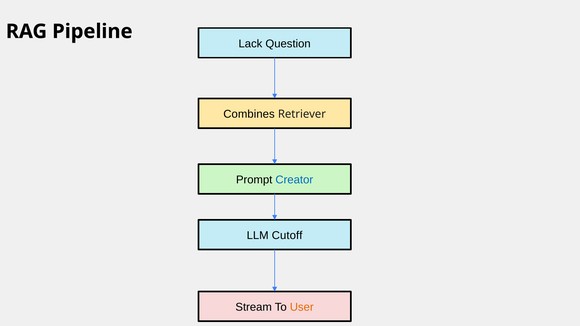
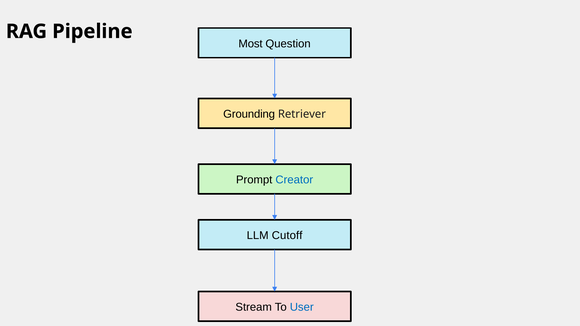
Lack: Lack -> Most
Combines: Combines -> Grounding
User colour: orange -> blue
